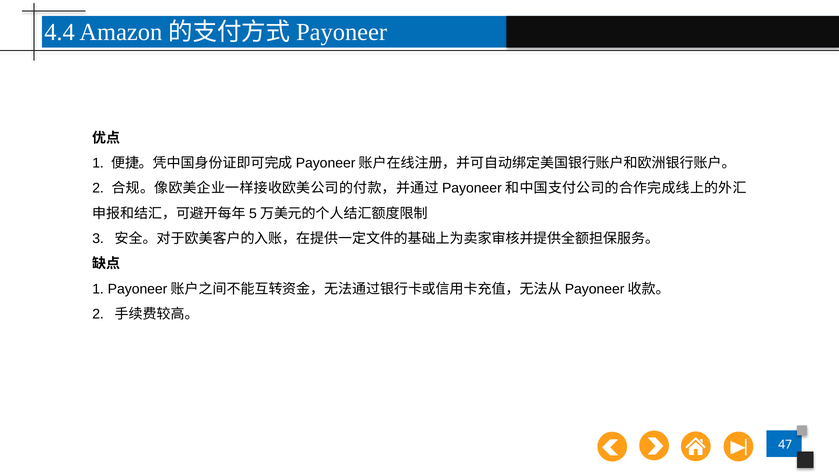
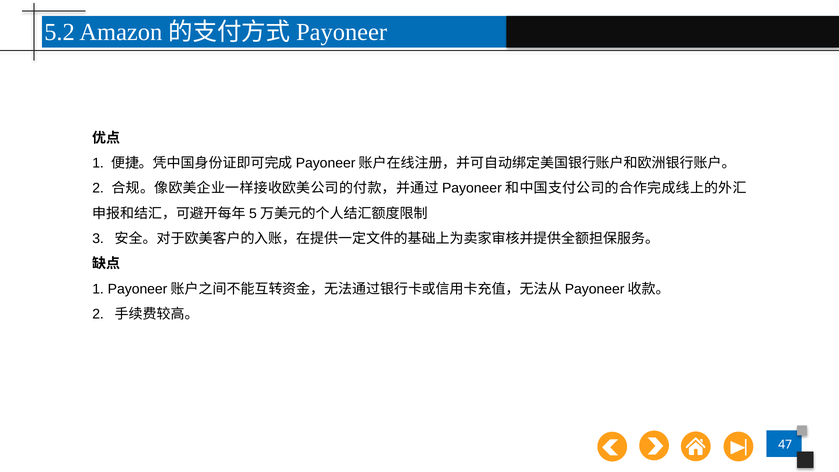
4.4: 4.4 -> 5.2
